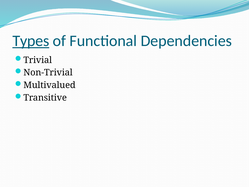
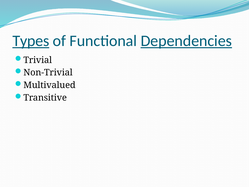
Dependencies underline: none -> present
